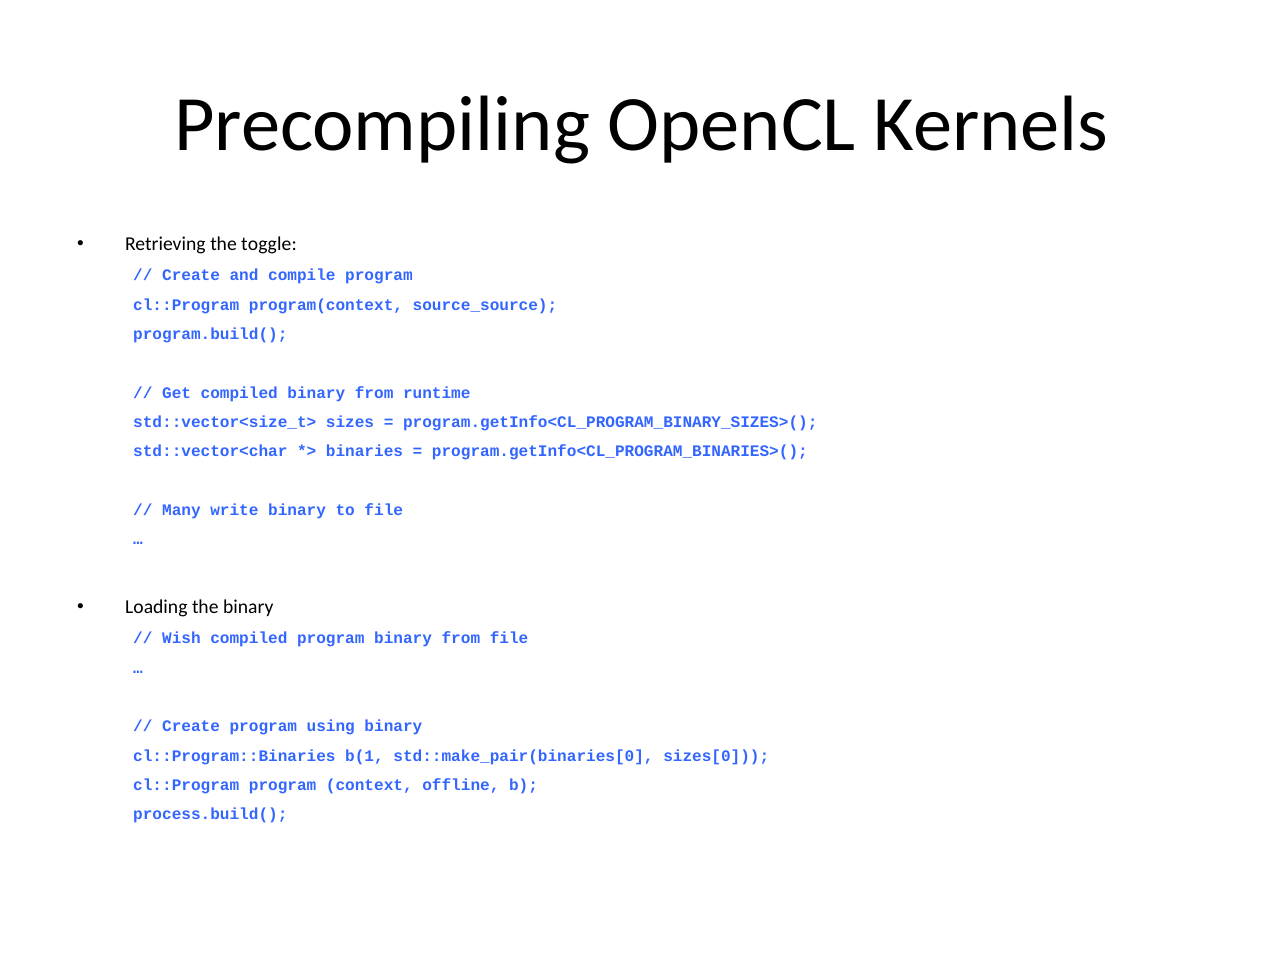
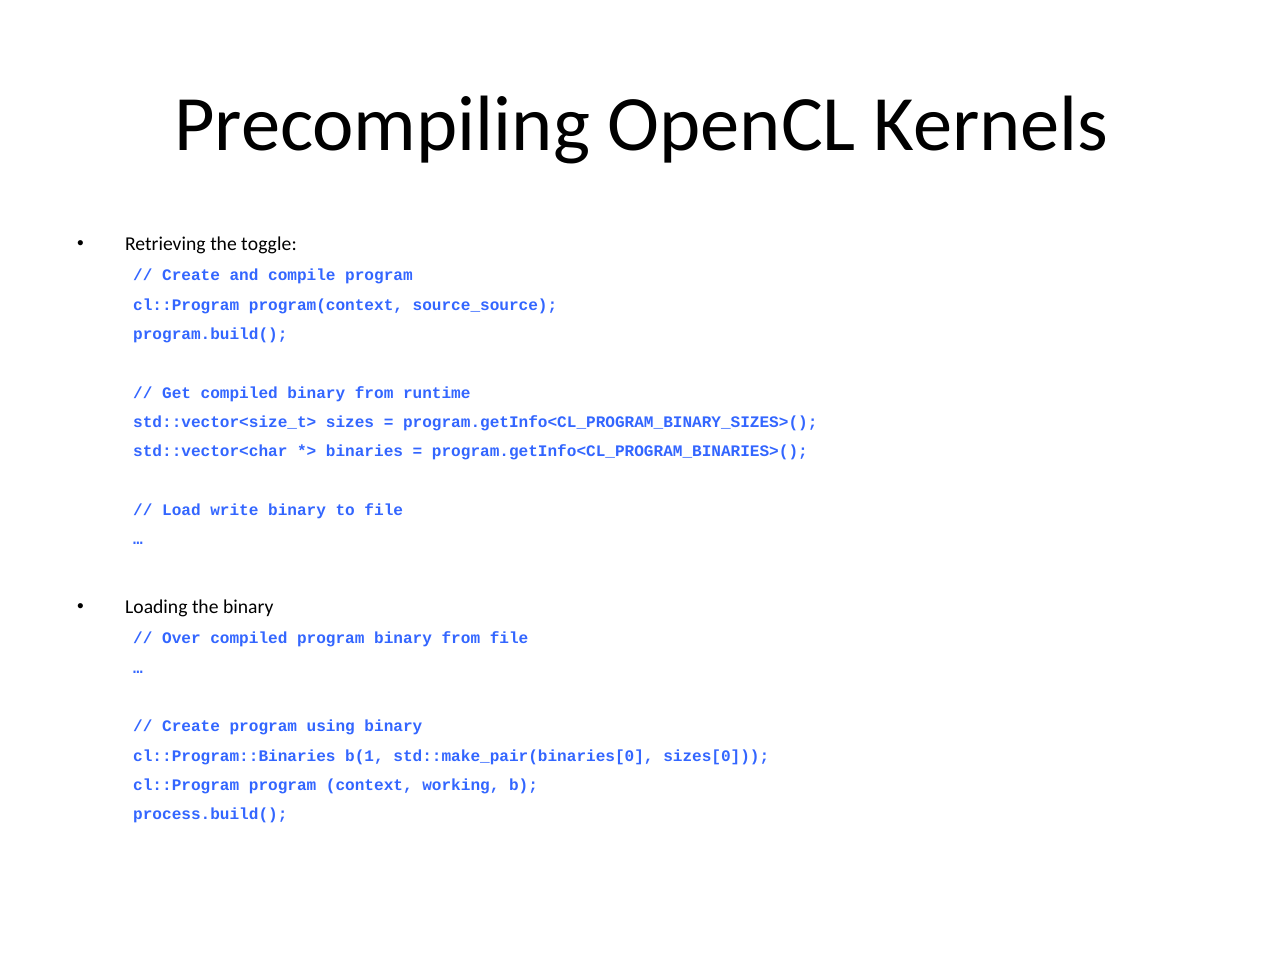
Many: Many -> Load
Wish: Wish -> Over
offline: offline -> working
